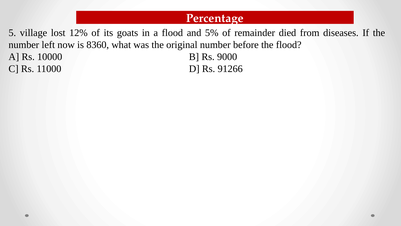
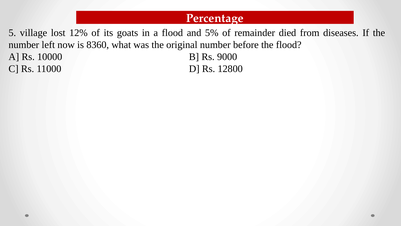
91266: 91266 -> 12800
